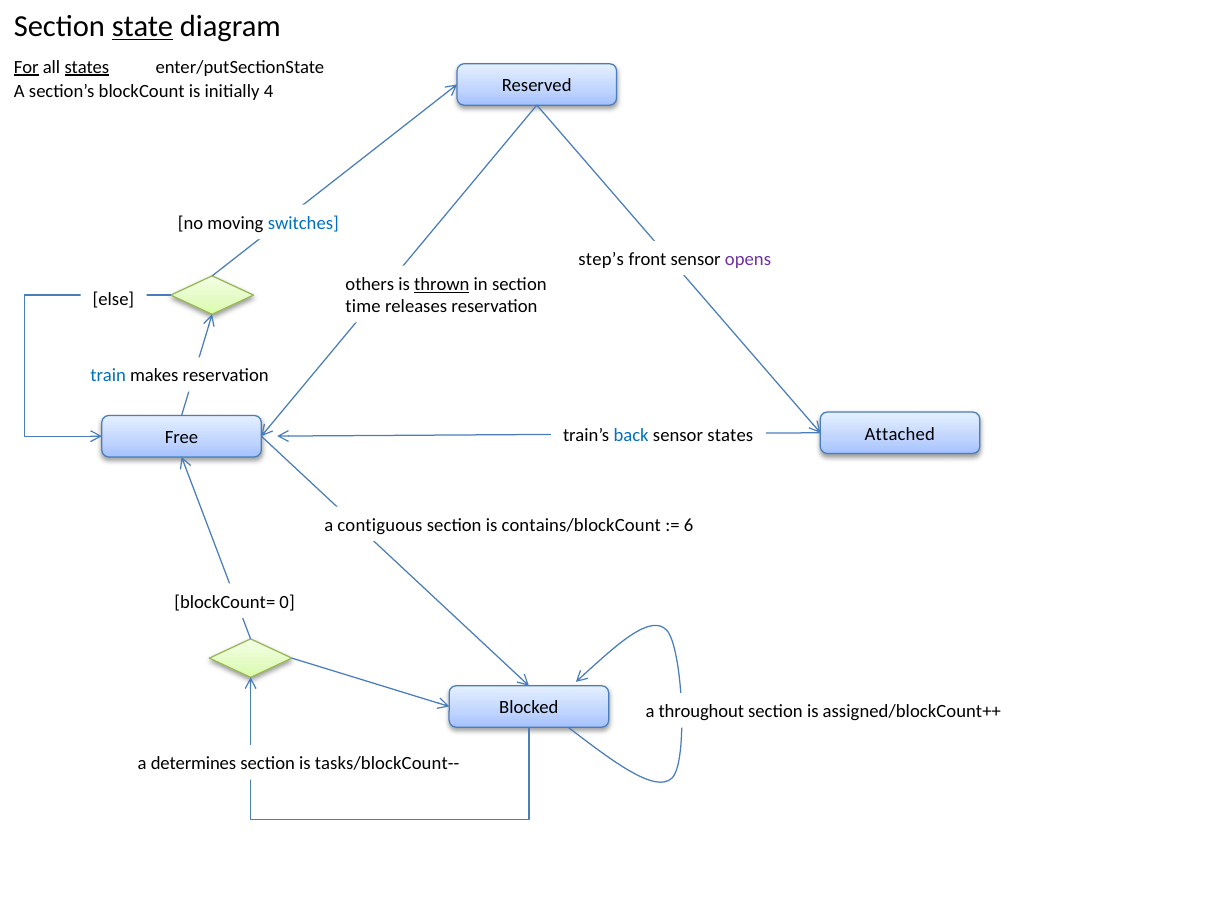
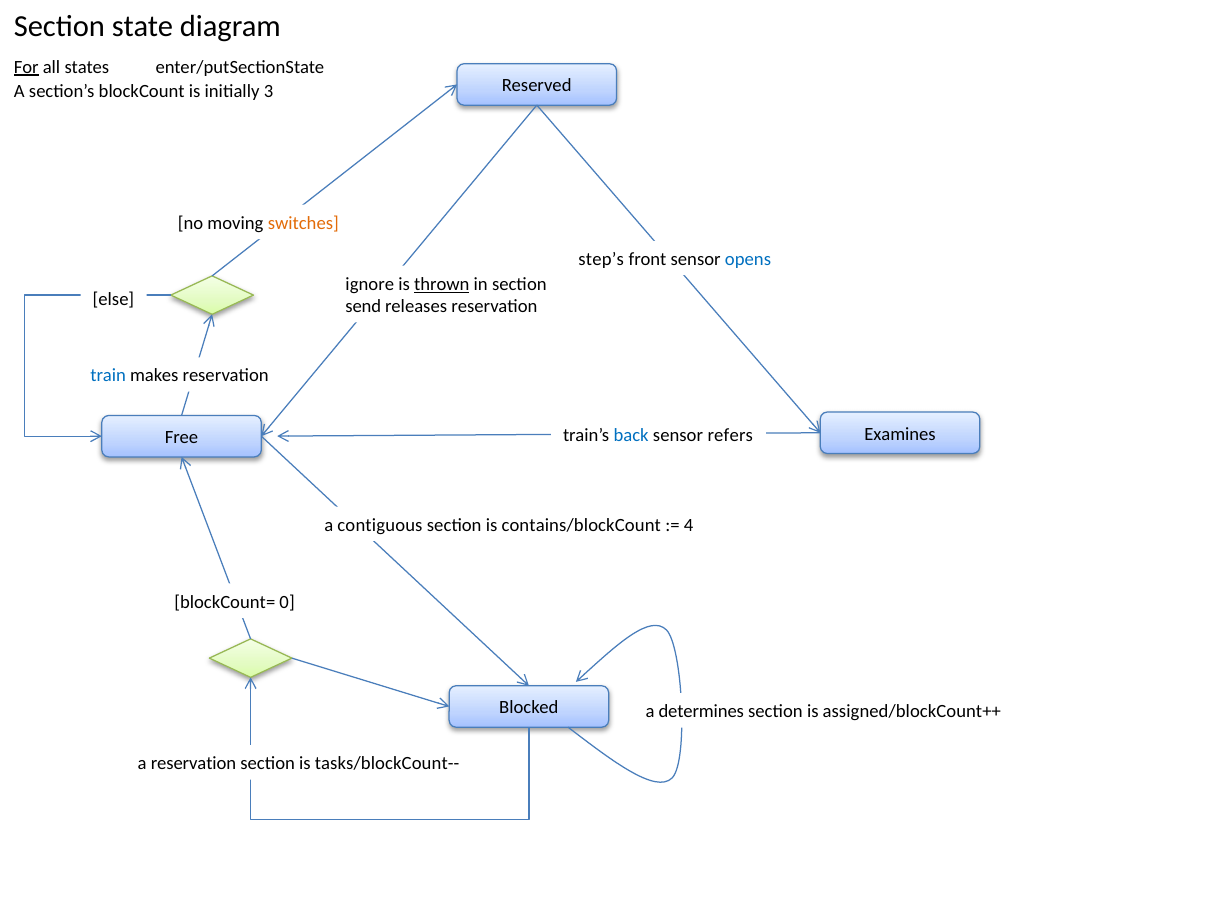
state underline: present -> none
states at (87, 67) underline: present -> none
4: 4 -> 3
switches colour: blue -> orange
opens colour: purple -> blue
others: others -> ignore
time: time -> send
Attached: Attached -> Examines
sensor states: states -> refers
6: 6 -> 4
throughout: throughout -> determines
a determines: determines -> reservation
